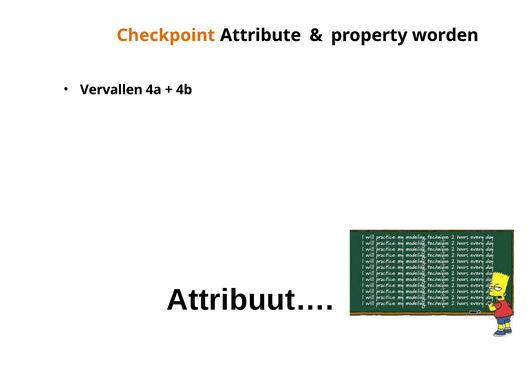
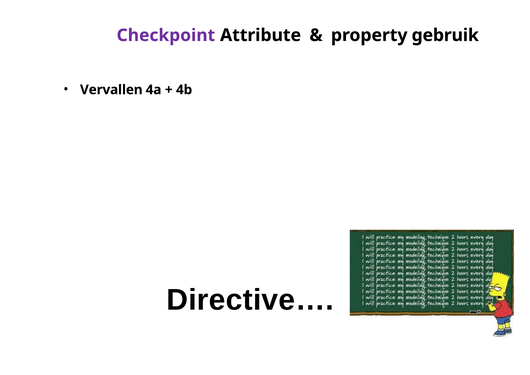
Checkpoint colour: orange -> purple
worden: worden -> gebruik
Attribuut…: Attribuut… -> Directive…
